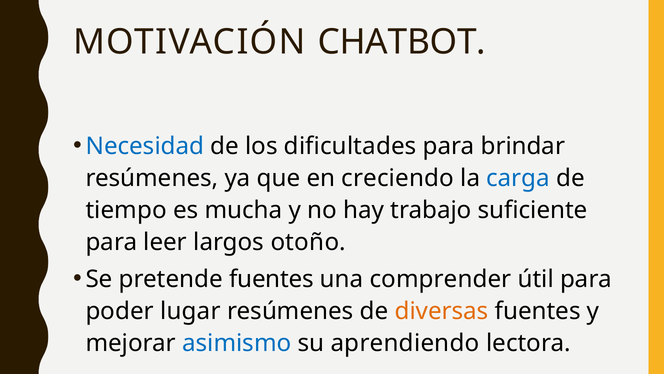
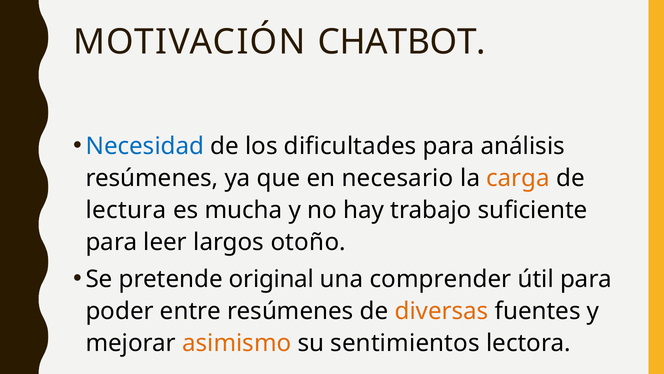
brindar: brindar -> análisis
creciendo: creciendo -> necesario
carga colour: blue -> orange
tiempo: tiempo -> lectura
pretende fuentes: fuentes -> original
lugar: lugar -> entre
asimismo colour: blue -> orange
aprendiendo: aprendiendo -> sentimientos
